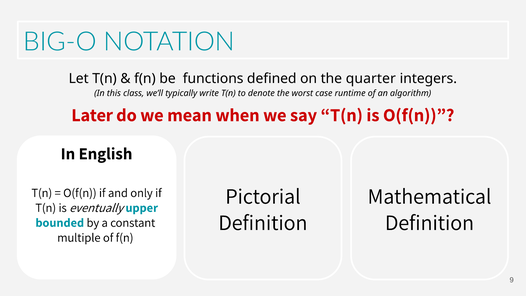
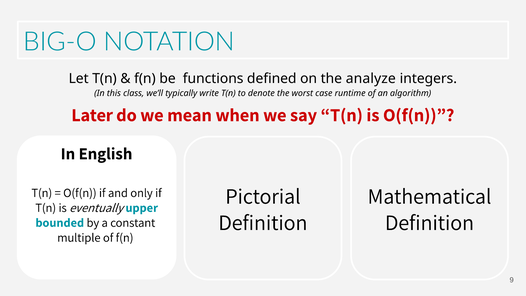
quarter: quarter -> analyze
